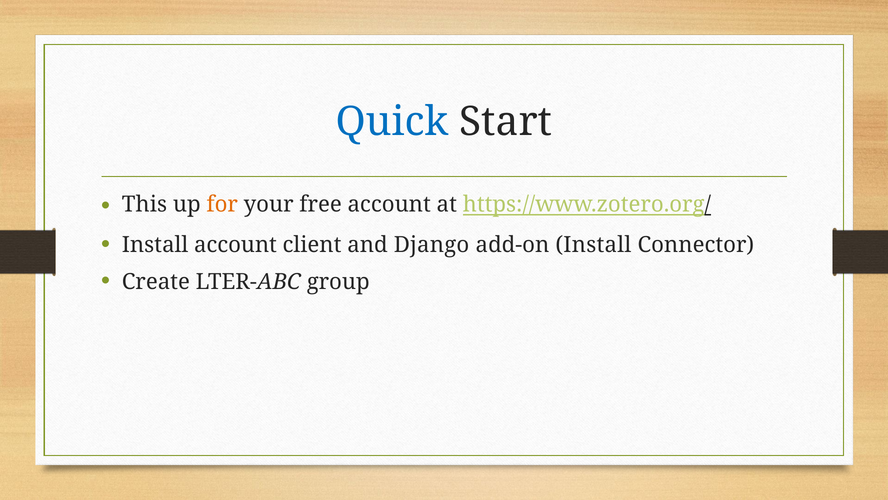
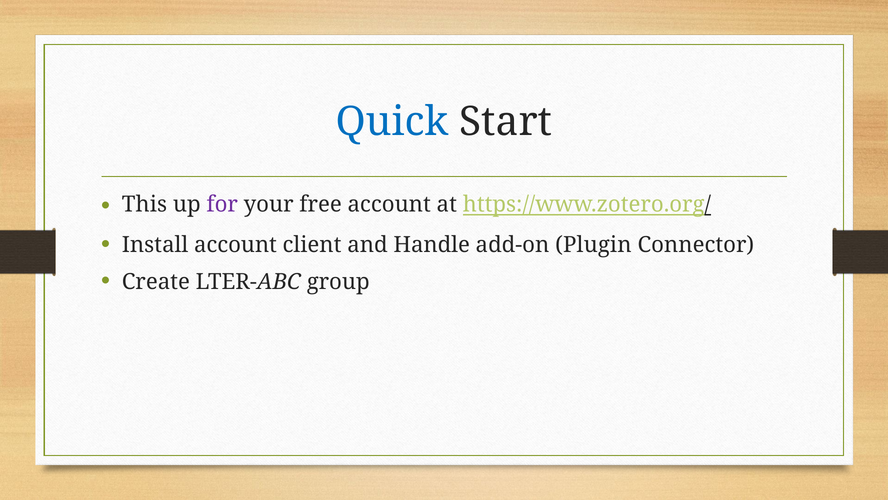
for colour: orange -> purple
Django: Django -> Handle
add-on Install: Install -> Plugin
